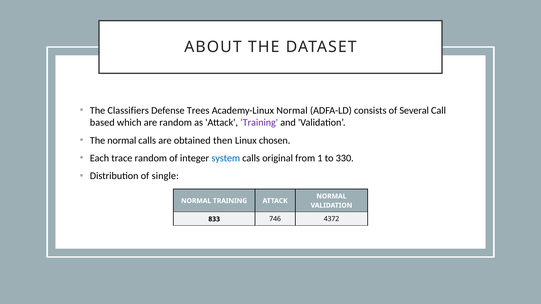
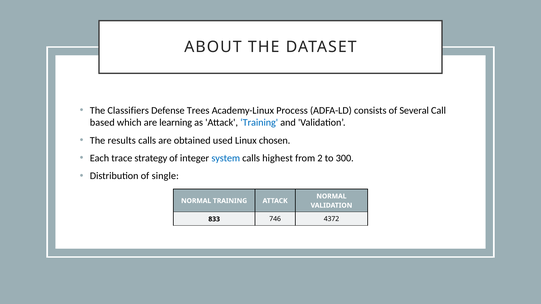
Academy-Linux Normal: Normal -> Process
are random: random -> learning
Training at (259, 123) colour: purple -> blue
The normal: normal -> results
then: then -> used
trace random: random -> strategy
original: original -> highest
1: 1 -> 2
330: 330 -> 300
